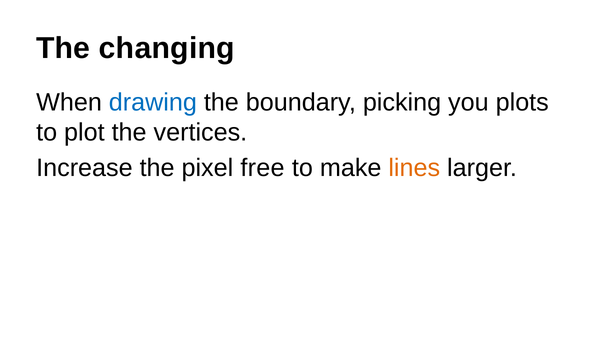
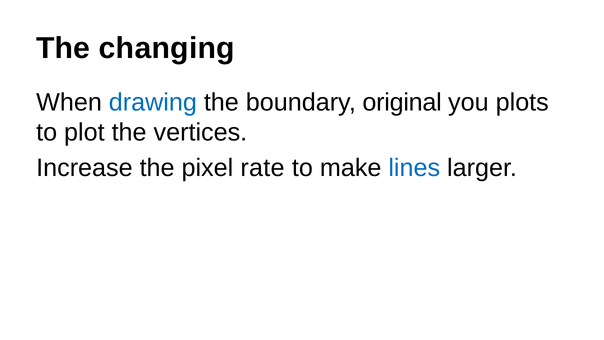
picking: picking -> original
free: free -> rate
lines colour: orange -> blue
